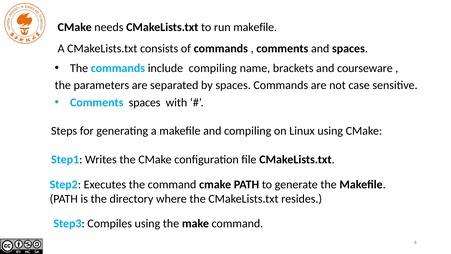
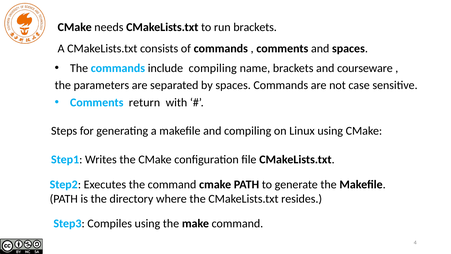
run makefile: makefile -> brackets
Comments spaces: spaces -> return
